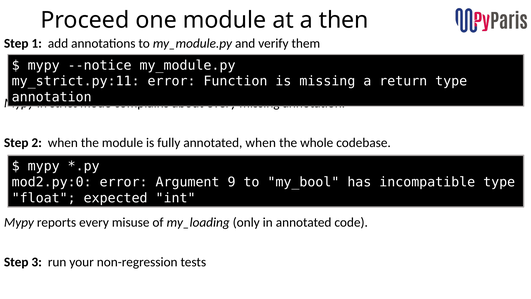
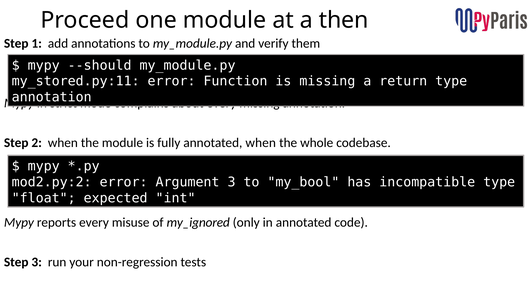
--notice: --notice -> --should
my_strict.py:11: my_strict.py:11 -> my_stored.py:11
mod2.py:0: mod2.py:0 -> mod2.py:2
Argument 9: 9 -> 3
my_loading: my_loading -> my_ignored
